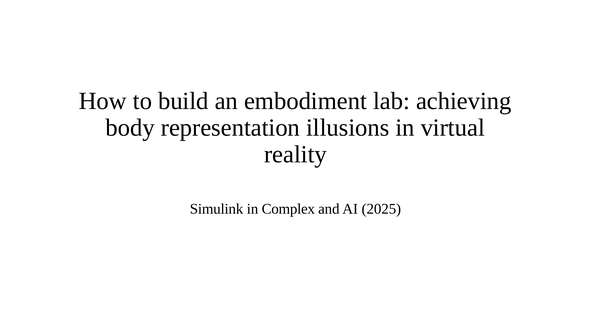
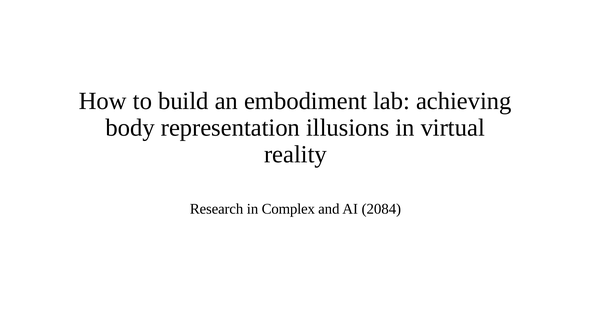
Simulink: Simulink -> Research
2025: 2025 -> 2084
